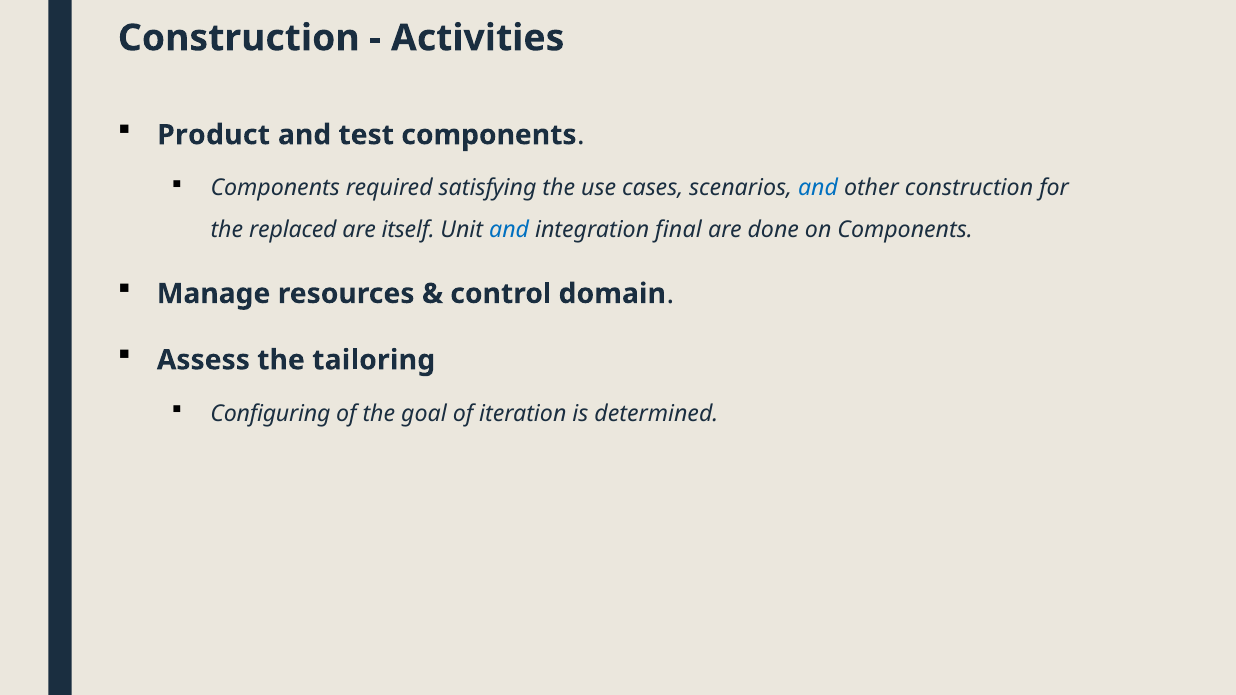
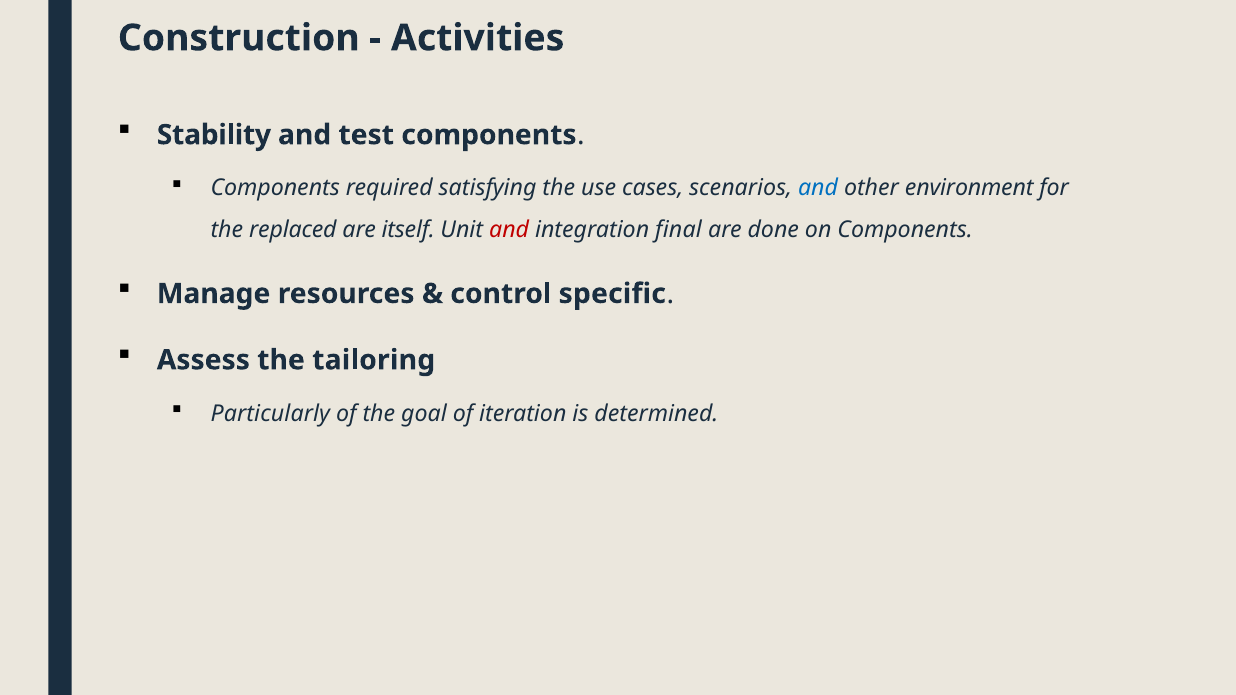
Product: Product -> Stability
other construction: construction -> environment
and at (509, 230) colour: blue -> red
domain: domain -> specific
Configuring: Configuring -> Particularly
